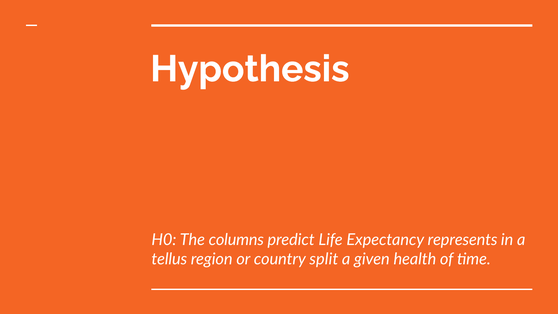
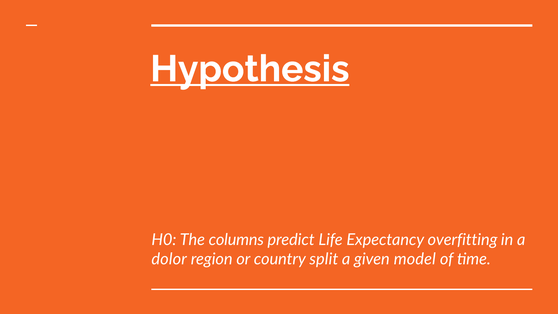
Hypothesis underline: none -> present
represents: represents -> overfitting
tellus: tellus -> dolor
health: health -> model
